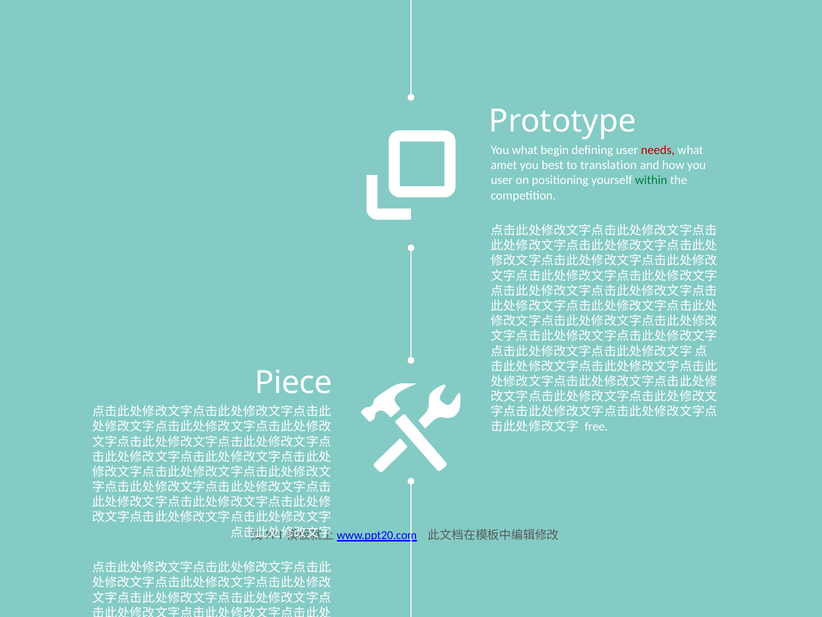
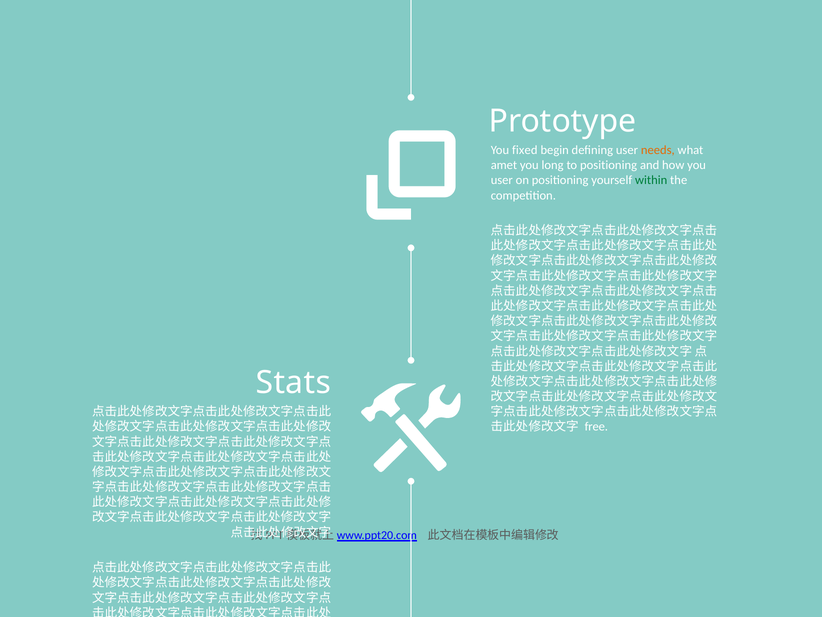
You what: what -> fixed
needs colour: red -> orange
best: best -> long
to translation: translation -> positioning
Piece: Piece -> Stats
